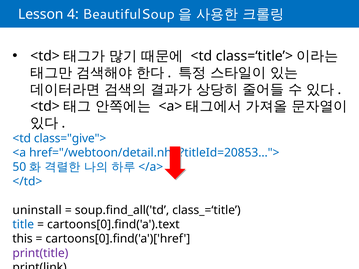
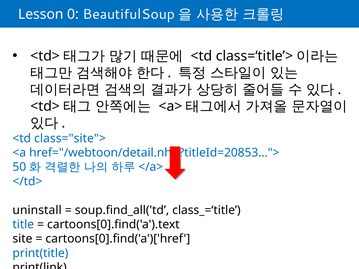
4: 4 -> 0
class="give">: class="give"> -> class="site">
this: this -> site
print(title colour: purple -> blue
